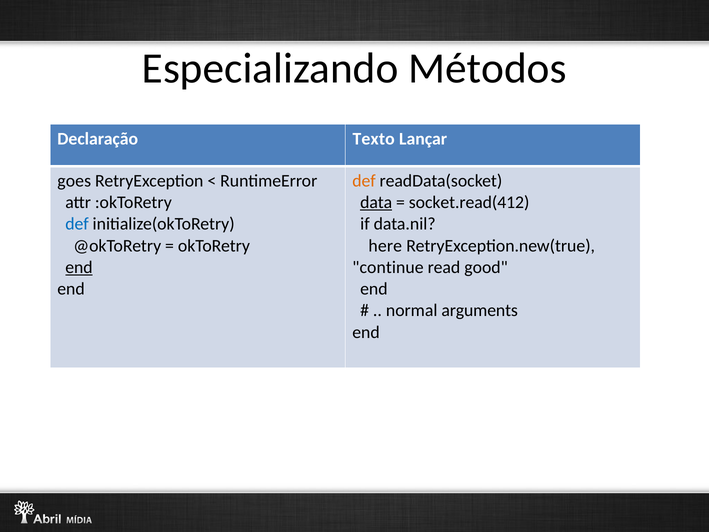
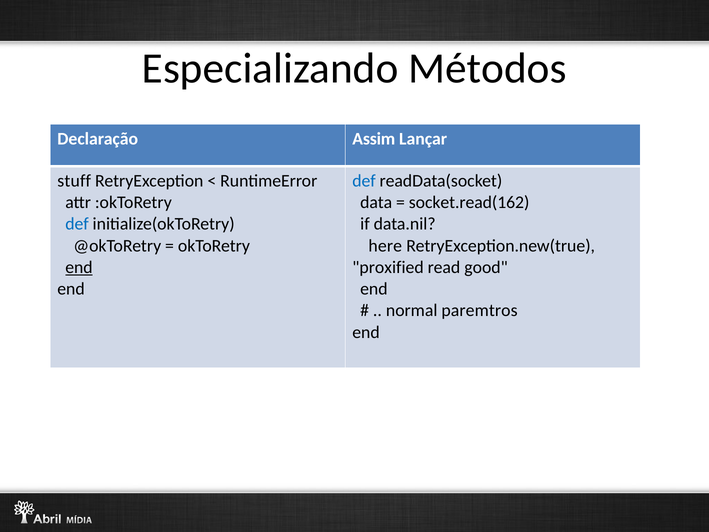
Texto: Texto -> Assim
goes: goes -> stuff
def at (364, 181) colour: orange -> blue
data underline: present -> none
socket.read(412: socket.read(412 -> socket.read(162
continue: continue -> proxified
arguments: arguments -> paremtros
